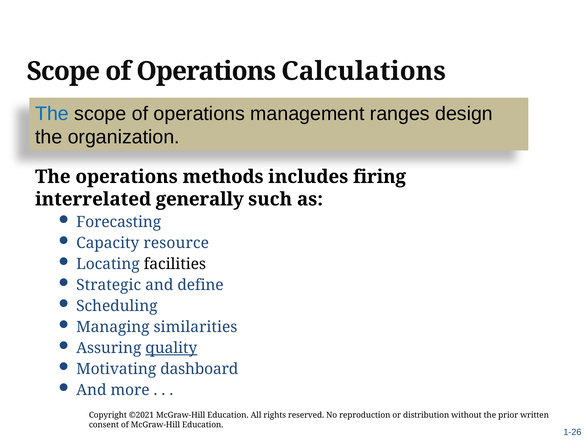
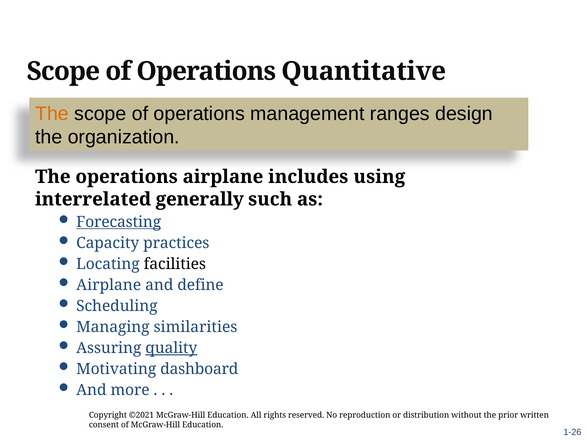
Calculations: Calculations -> Quantitative
The at (52, 114) colour: blue -> orange
operations methods: methods -> airplane
firing: firing -> using
Forecasting underline: none -> present
resource: resource -> practices
Strategic at (109, 285): Strategic -> Airplane
